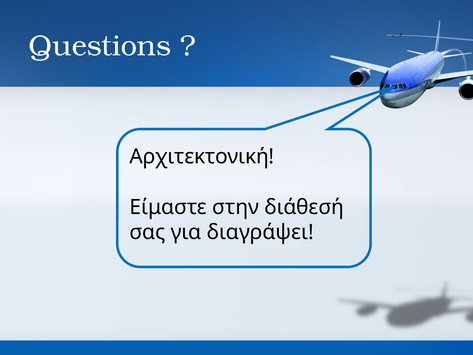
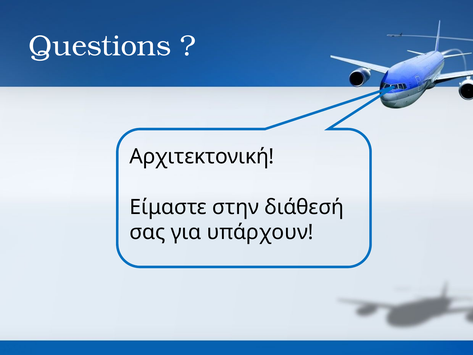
διαγράψει: διαγράψει -> υπάρχουν
